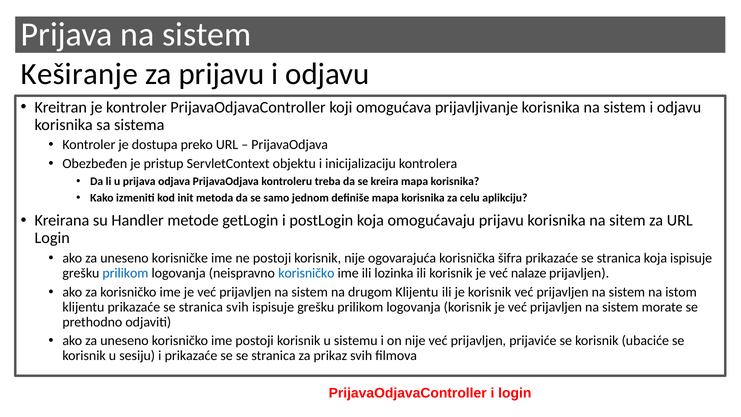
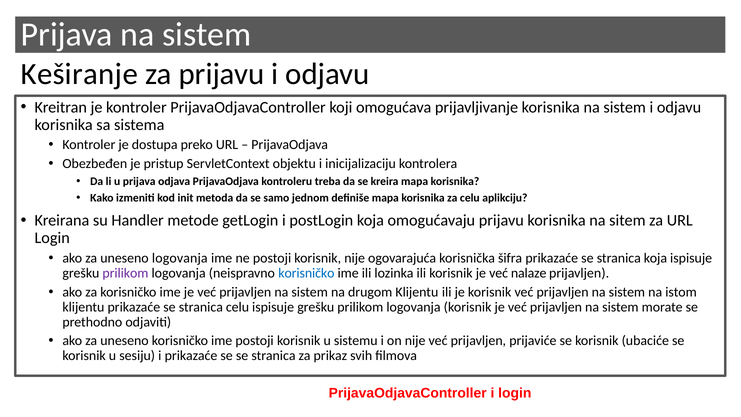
uneseno korisničke: korisničke -> logovanja
prilikom at (125, 273) colour: blue -> purple
stranica svih: svih -> celu
